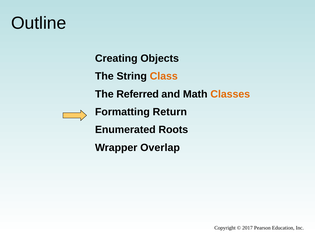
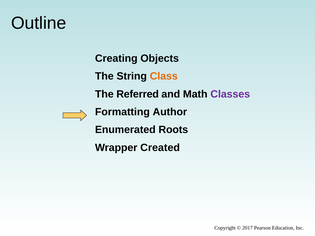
Classes colour: orange -> purple
Return: Return -> Author
Overlap: Overlap -> Created
